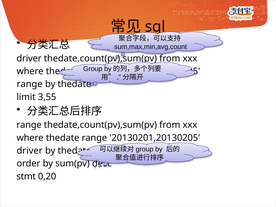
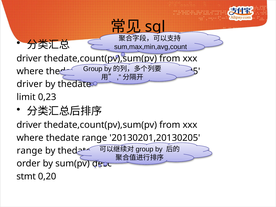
range at (30, 84): range -> driver
3,55: 3,55 -> 0,23
range at (29, 125): range -> driver
driver at (30, 151): driver -> range
